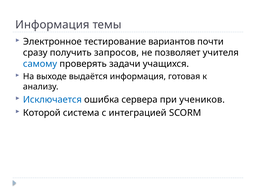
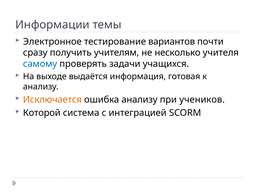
Информация at (52, 25): Информация -> Информации
запросов: запросов -> учителям
позволяет: позволяет -> несколько
Исключается colour: blue -> orange
ошибка сервера: сервера -> анализу
